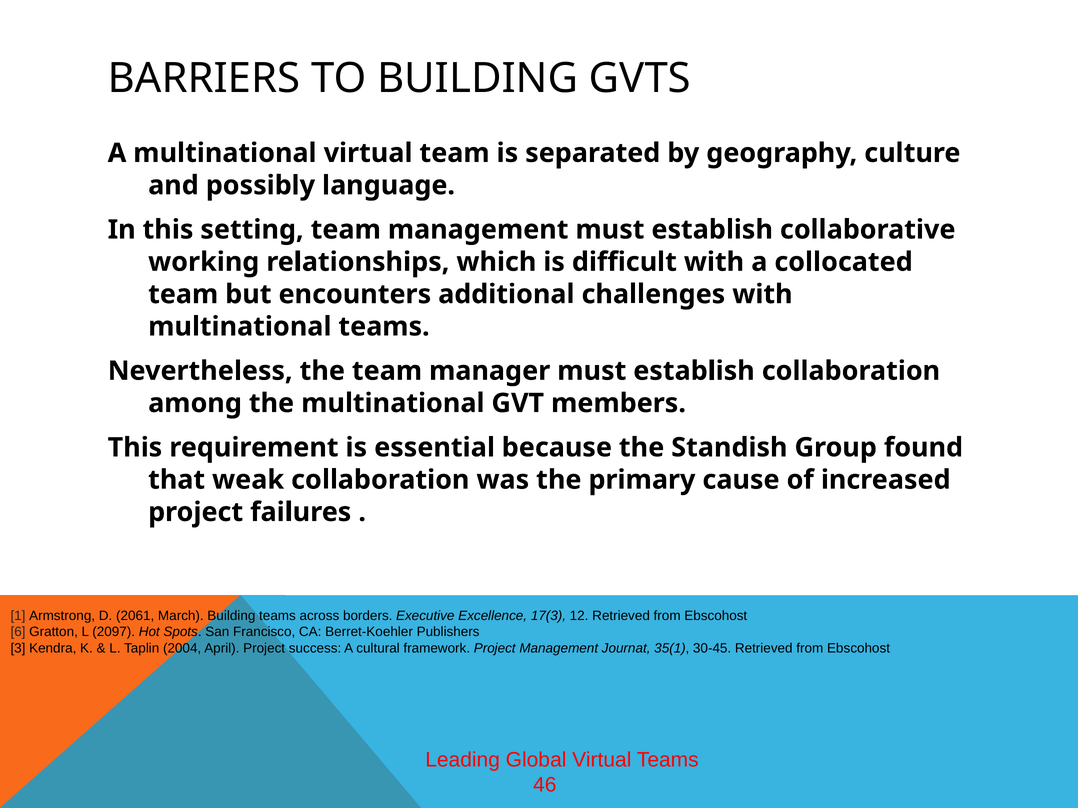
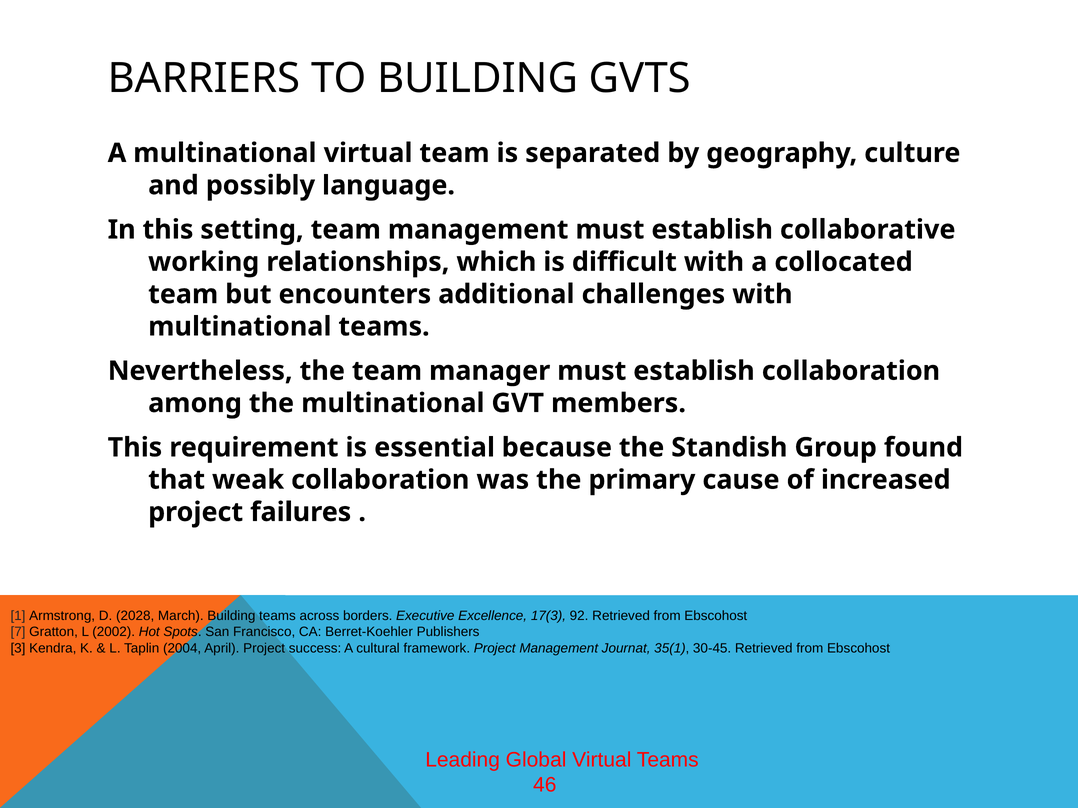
2061: 2061 -> 2028
12: 12 -> 92
6: 6 -> 7
2097: 2097 -> 2002
